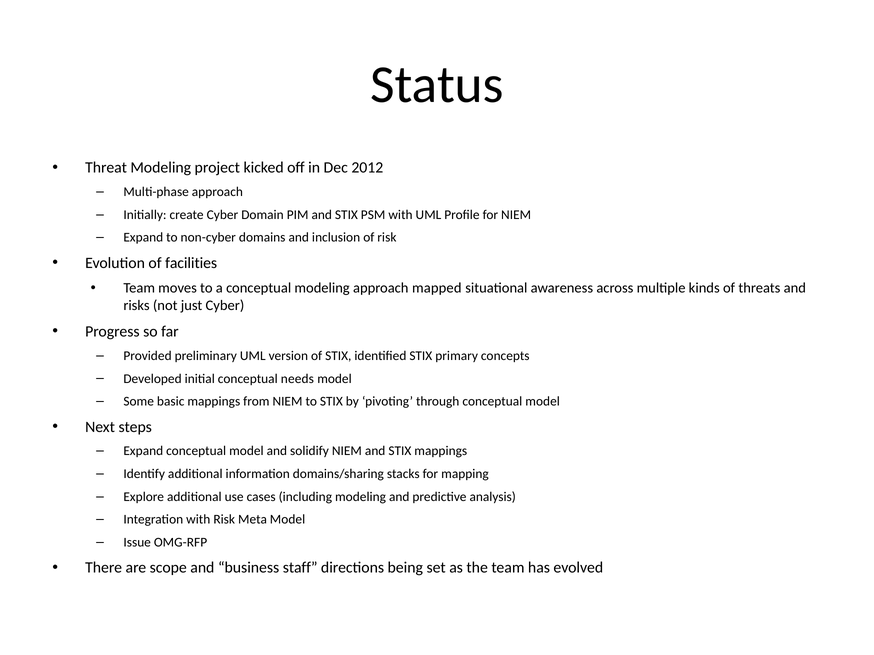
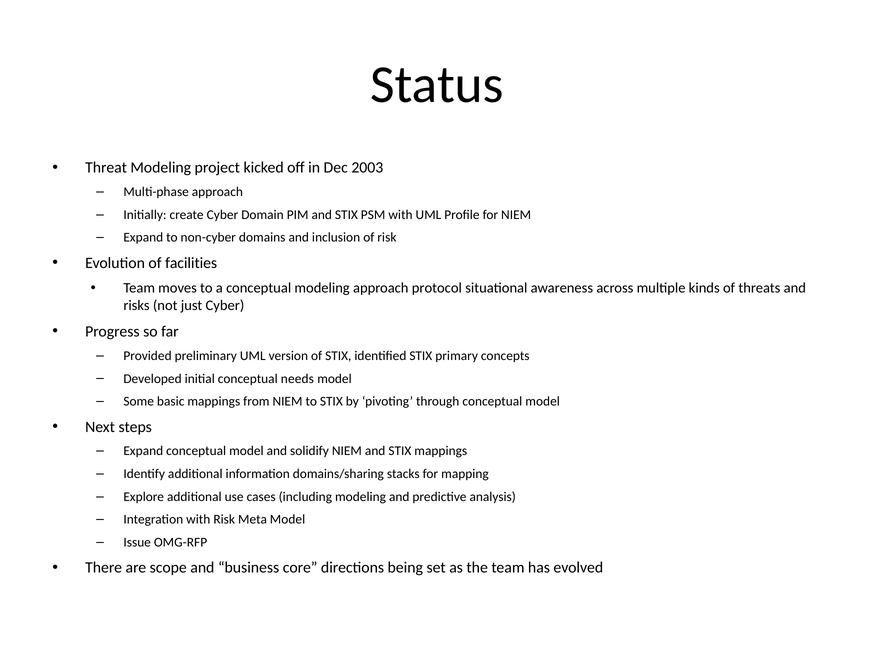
2012: 2012 -> 2003
mapped: mapped -> protocol
staff: staff -> core
